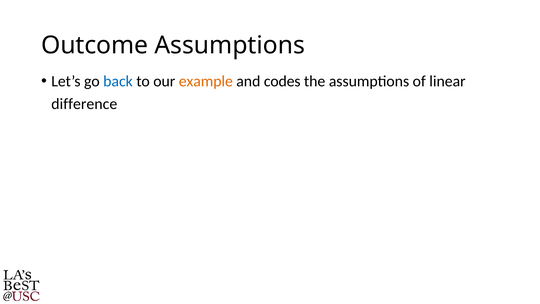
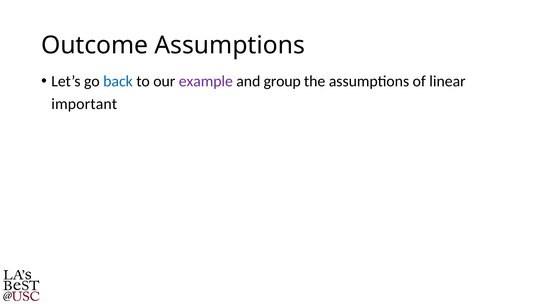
example colour: orange -> purple
codes: codes -> group
difference: difference -> important
